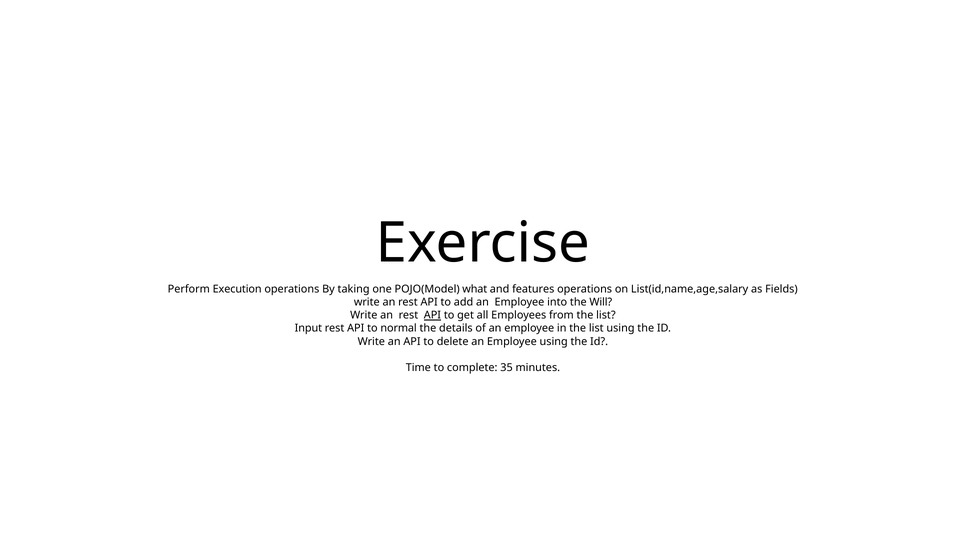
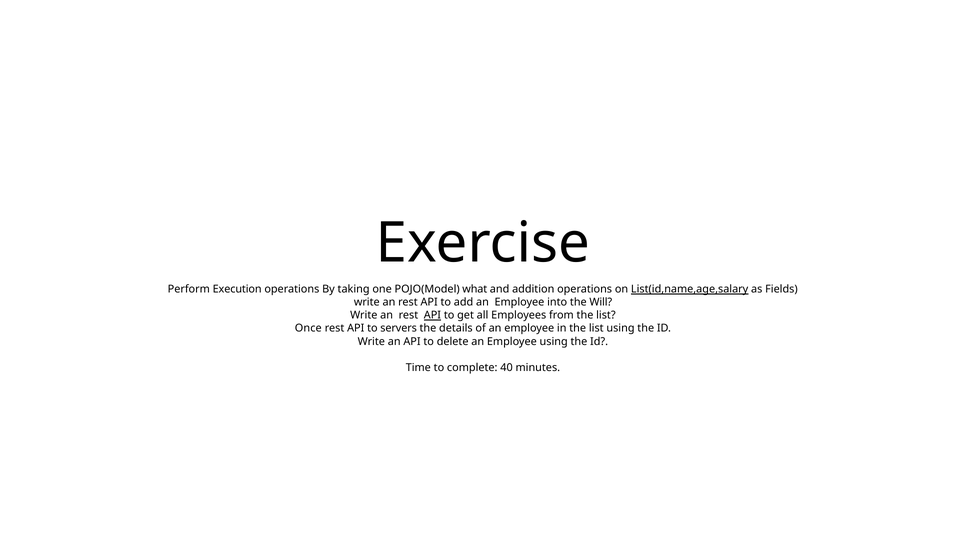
features: features -> addition
List(id,name,age,salary underline: none -> present
Input: Input -> Once
normal: normal -> servers
35: 35 -> 40
